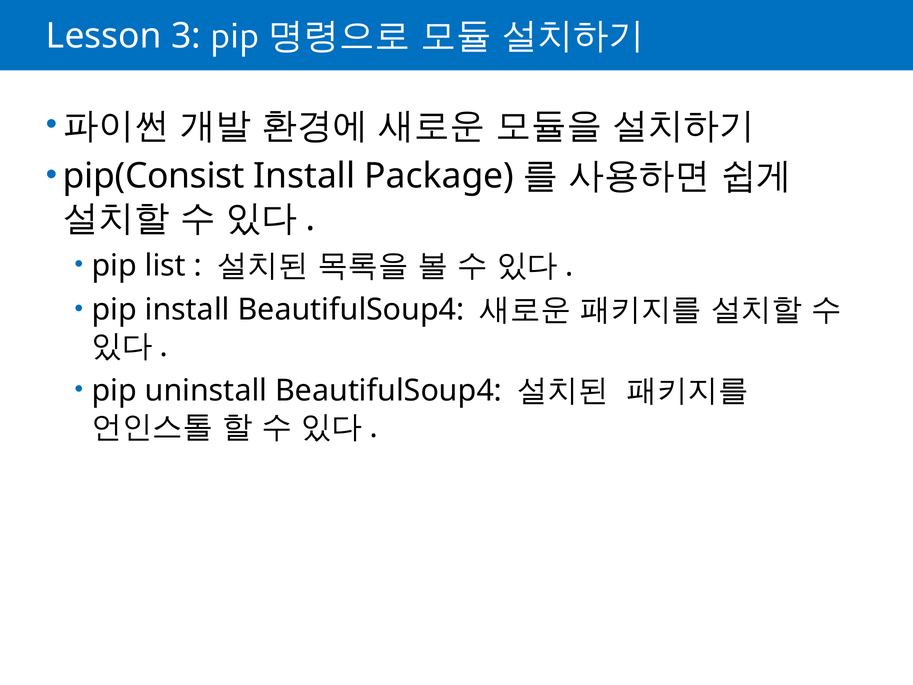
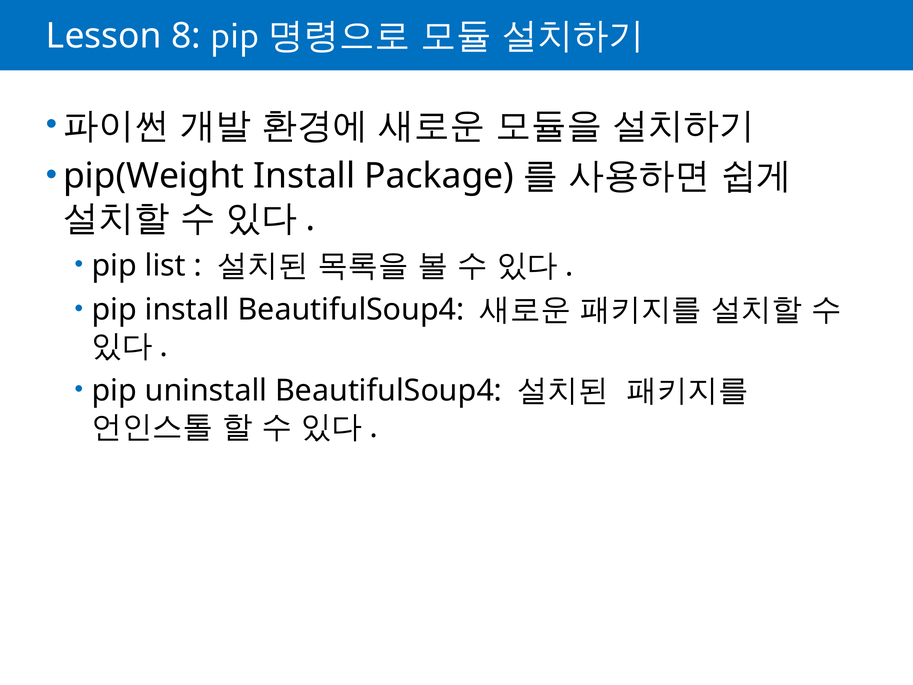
3: 3 -> 8
pip(Consist: pip(Consist -> pip(Weight
